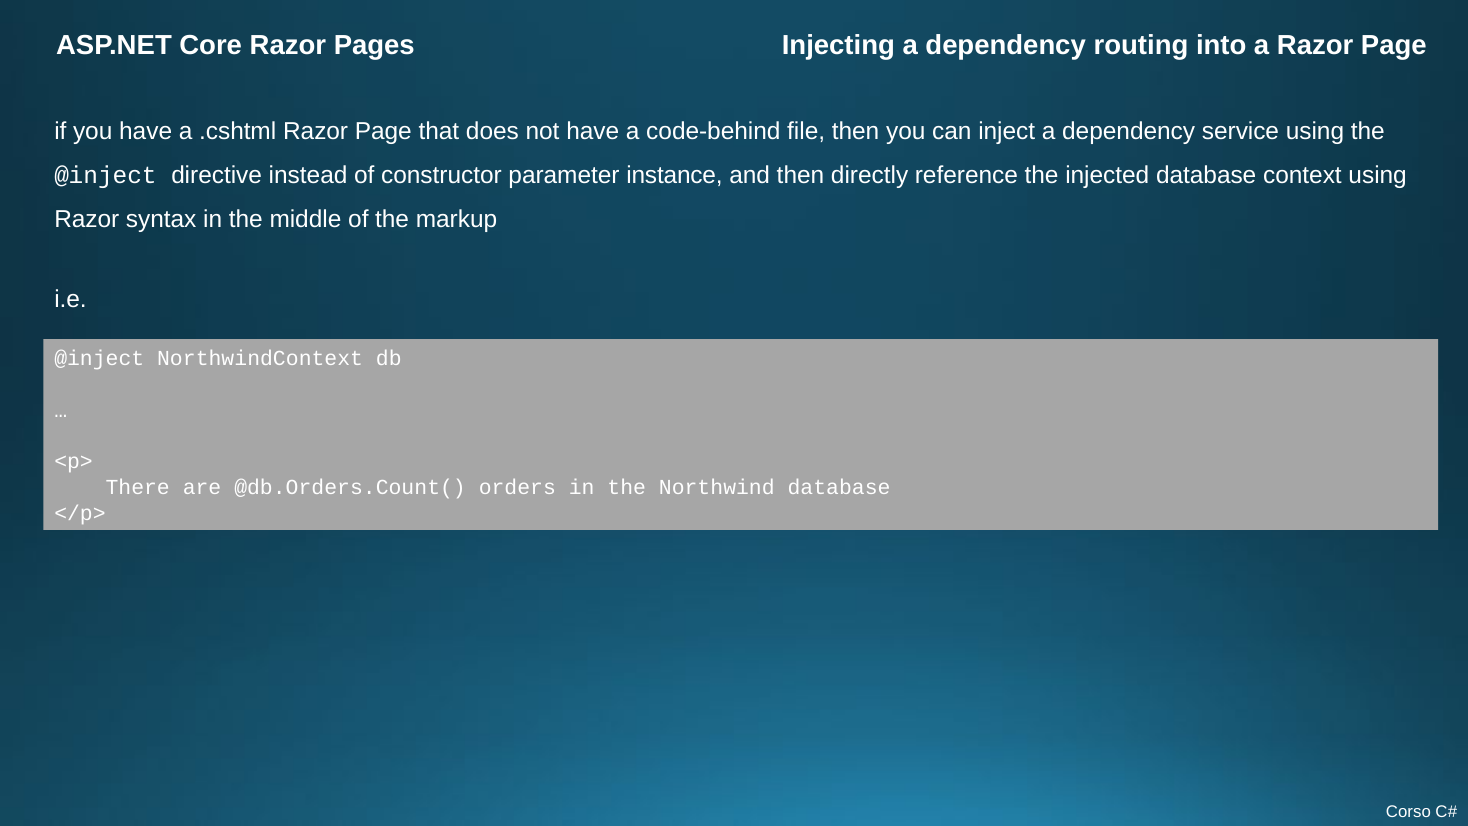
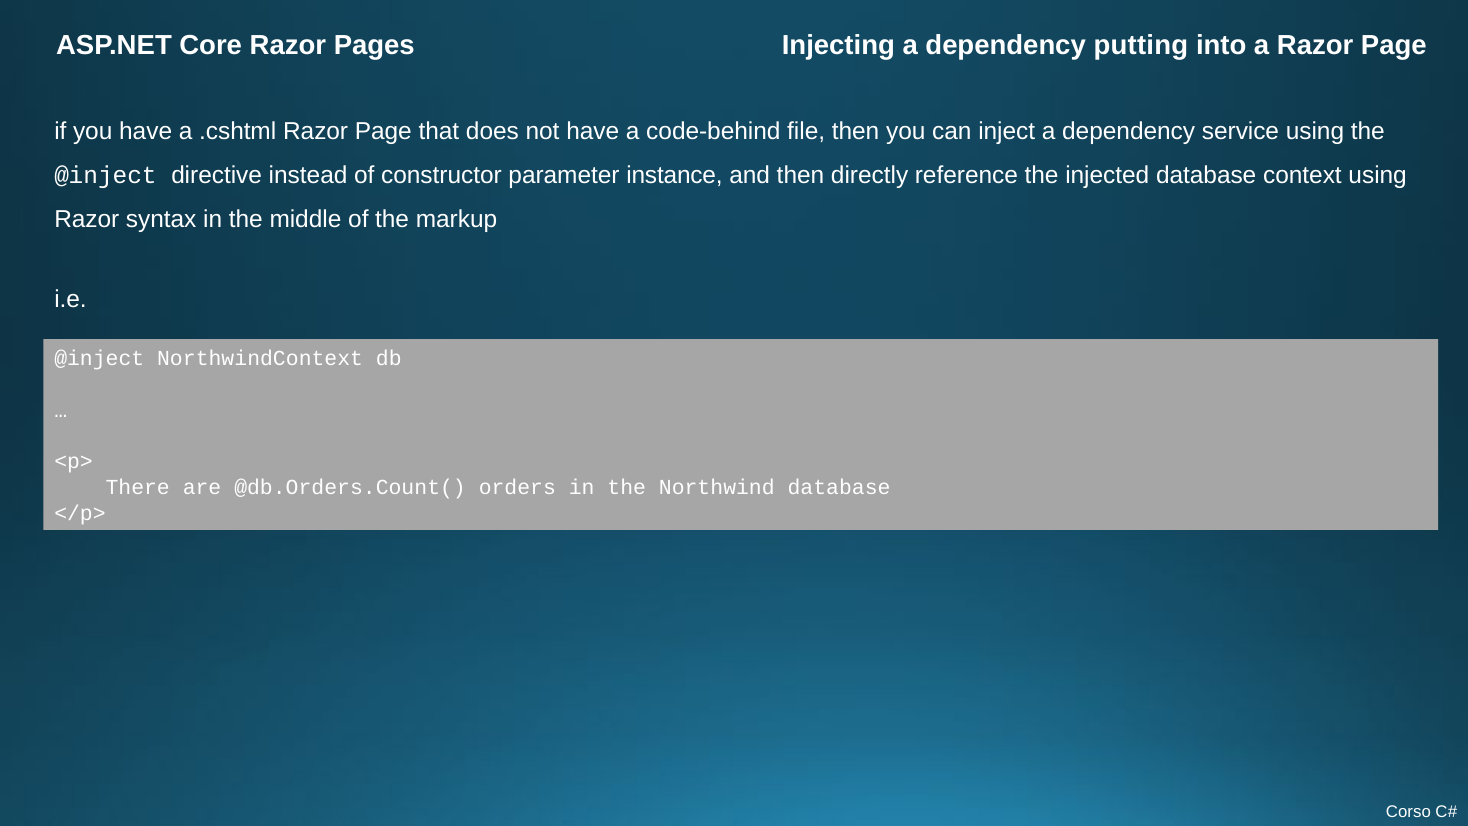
routing: routing -> putting
